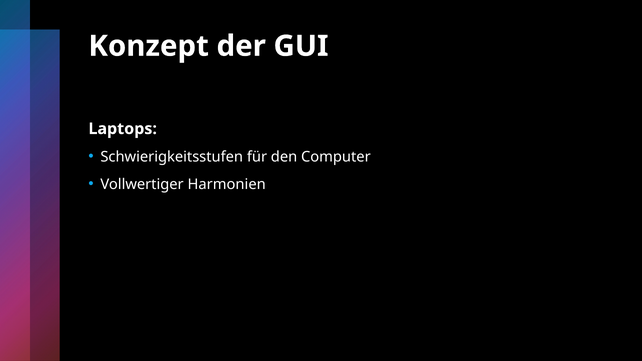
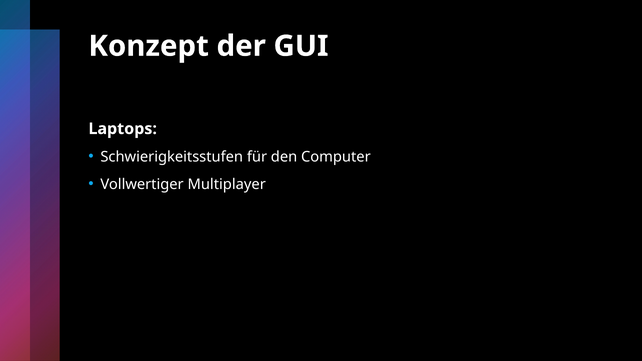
Harmonien: Harmonien -> Multiplayer
